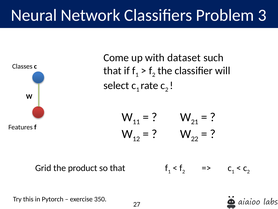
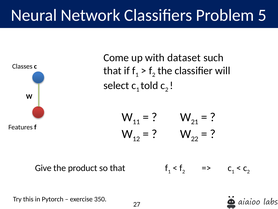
3: 3 -> 5
rate: rate -> told
Grid: Grid -> Give
